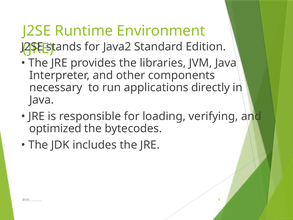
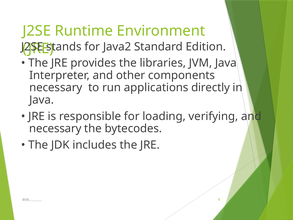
optimized at (55, 128): optimized -> necessary
